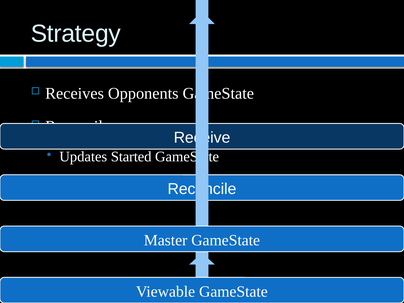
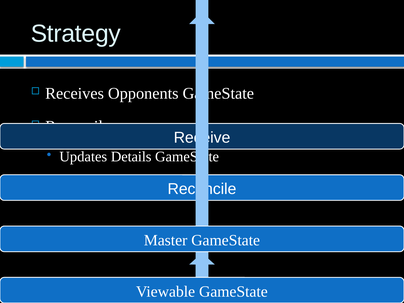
Started: Started -> Details
